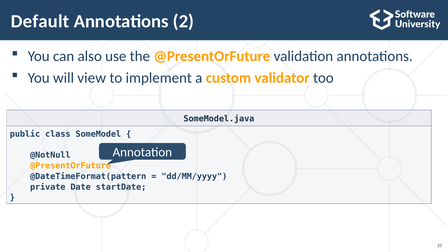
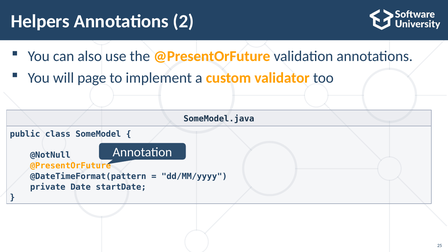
Default: Default -> Helpers
view: view -> page
